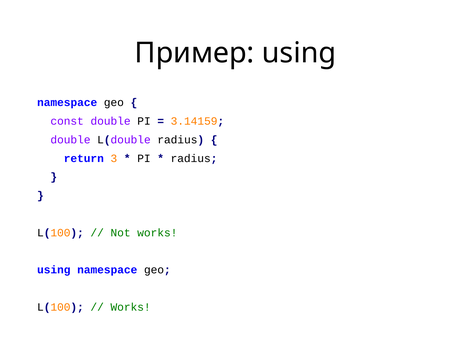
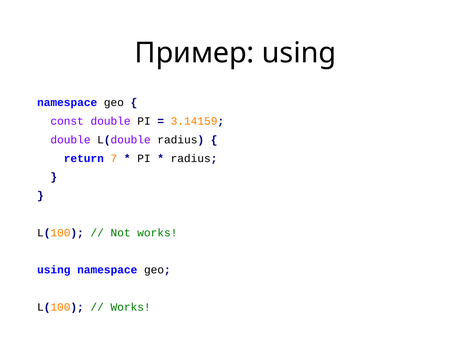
3: 3 -> 7
